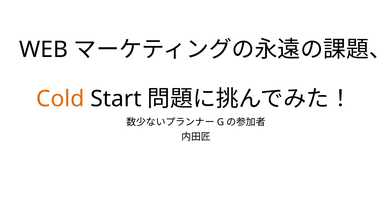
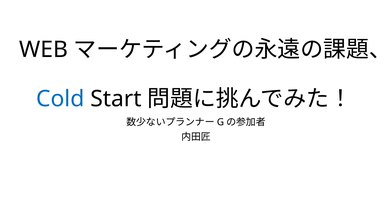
Cold colour: orange -> blue
